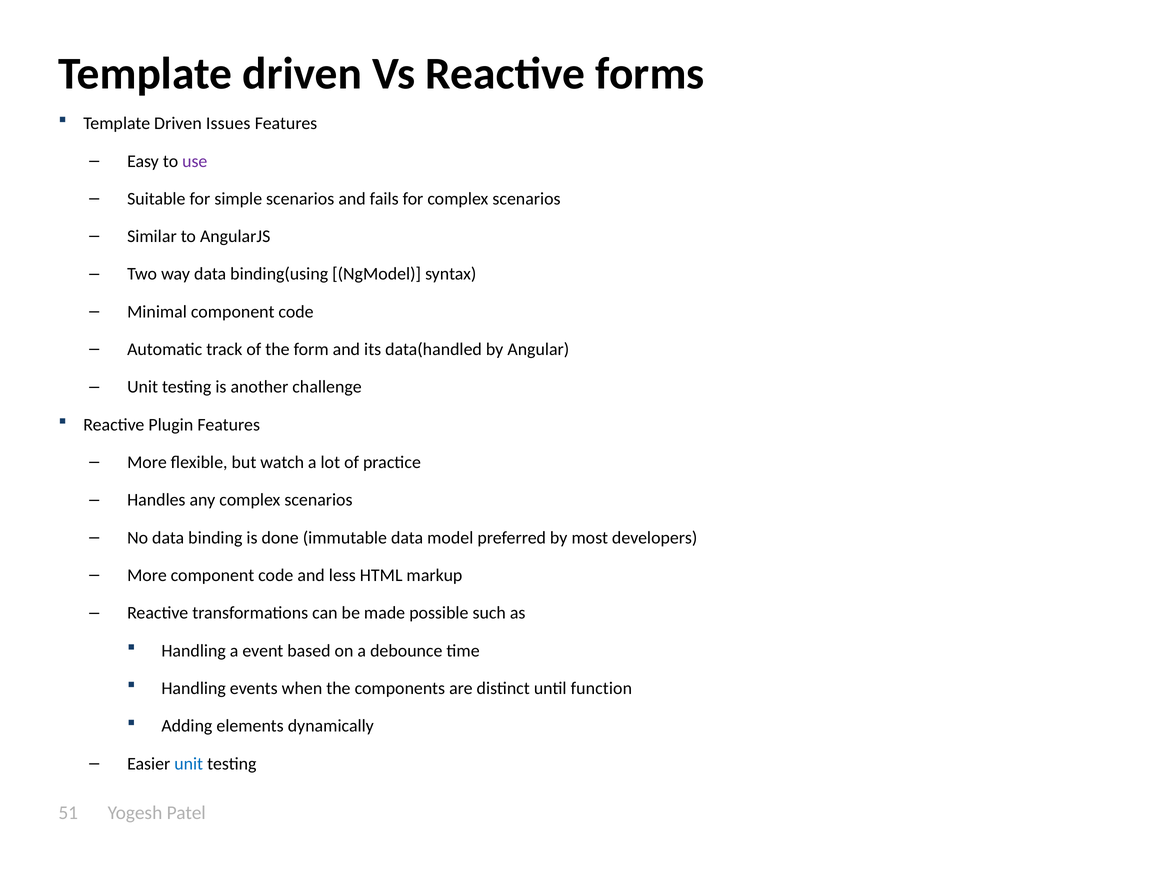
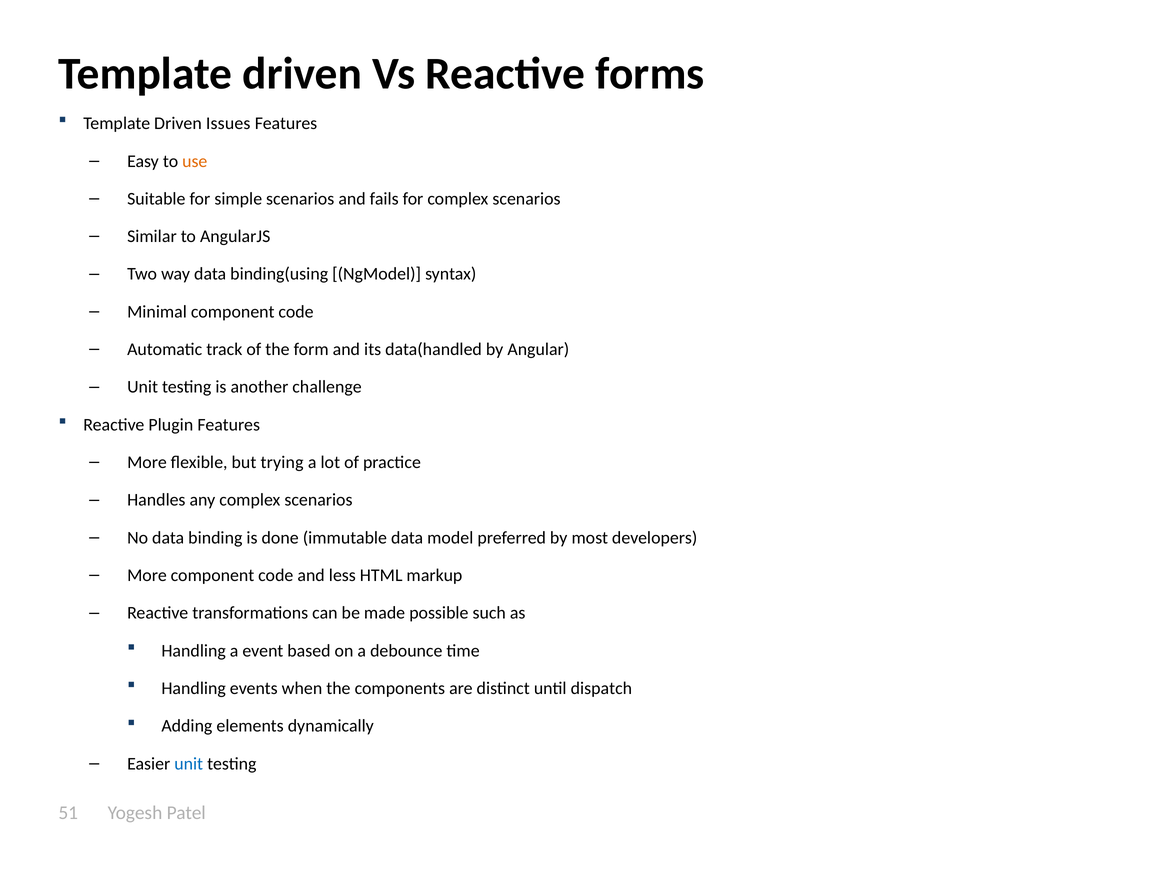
use colour: purple -> orange
watch: watch -> trying
function: function -> dispatch
